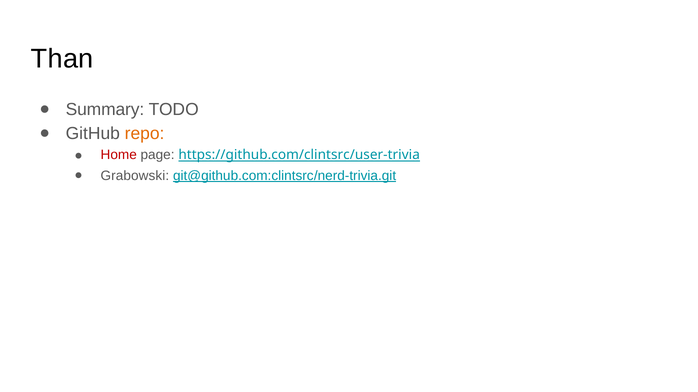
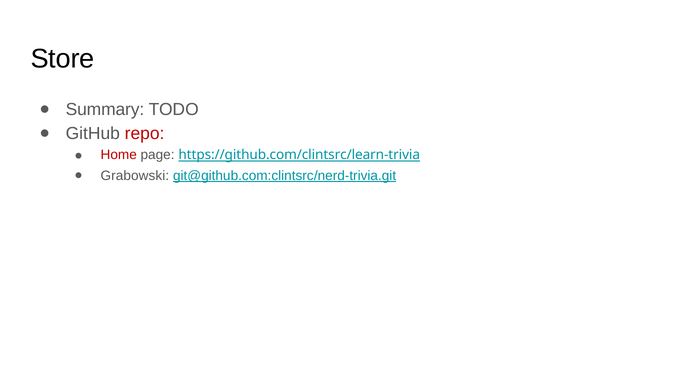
Than: Than -> Store
repo colour: orange -> red
https://github.com/clintsrc/user-trivia: https://github.com/clintsrc/user-trivia -> https://github.com/clintsrc/learn-trivia
